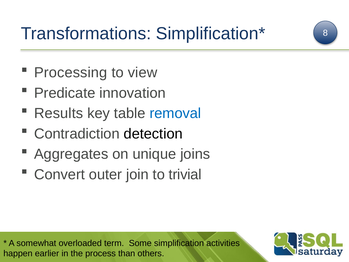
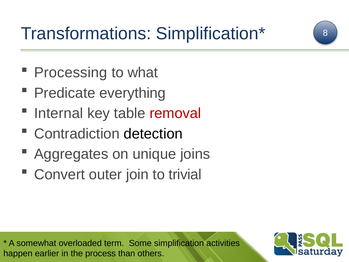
view: view -> what
innovation: innovation -> everything
Results: Results -> Internal
removal colour: blue -> red
